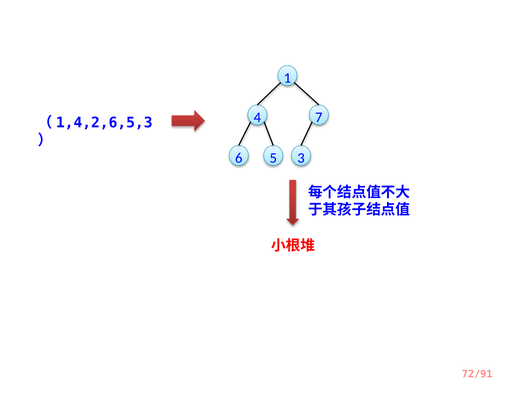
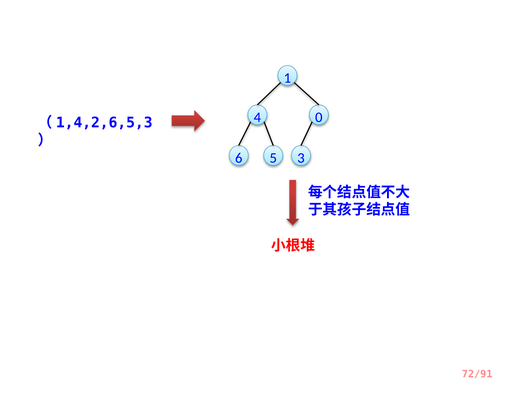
7: 7 -> 0
